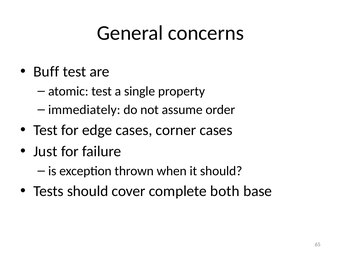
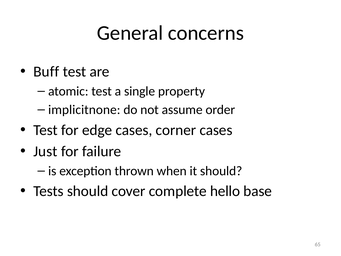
immediately: immediately -> implicitnone
both: both -> hello
